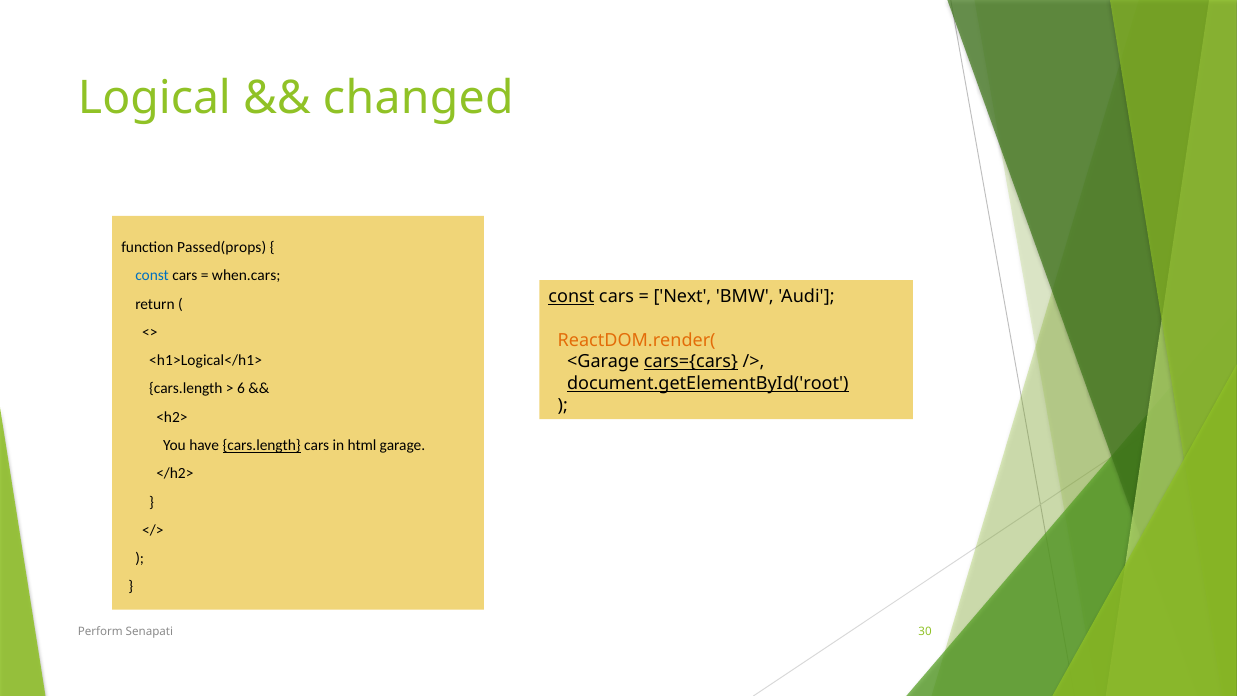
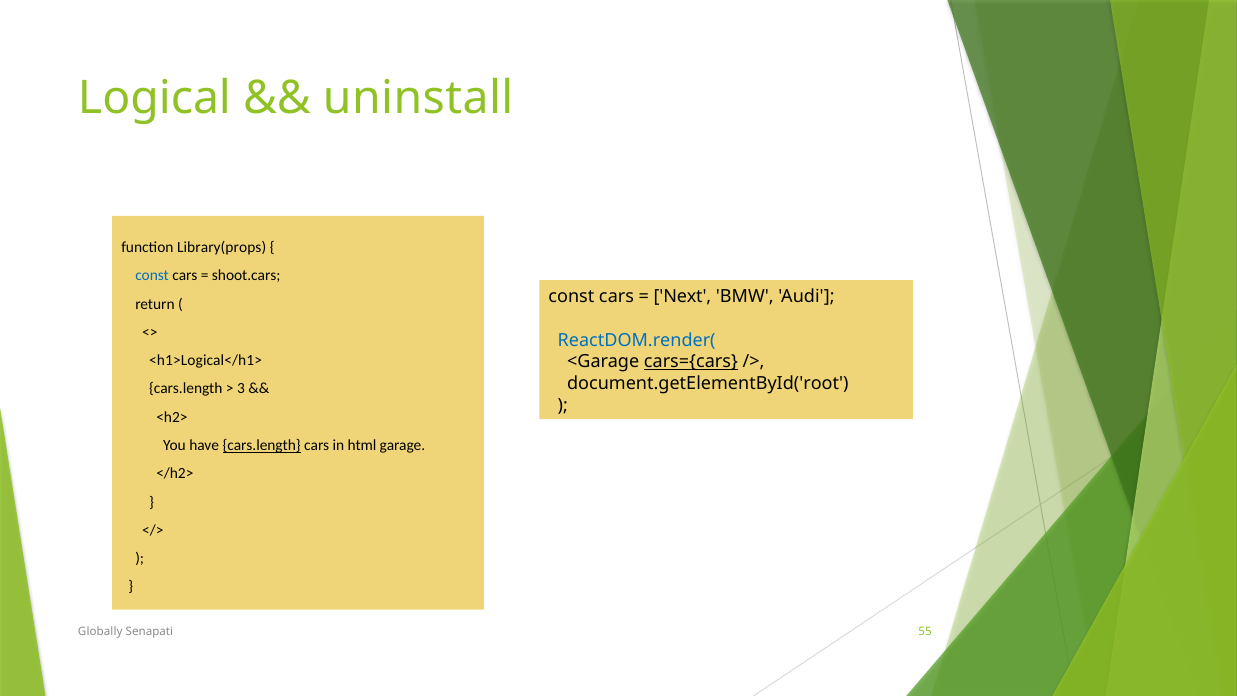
changed: changed -> uninstall
Passed(props: Passed(props -> Library(props
when.cars: when.cars -> shoot.cars
const at (571, 297) underline: present -> none
ReactDOM.render( colour: orange -> blue
document.getElementById('root underline: present -> none
6: 6 -> 3
Perform: Perform -> Globally
30: 30 -> 55
